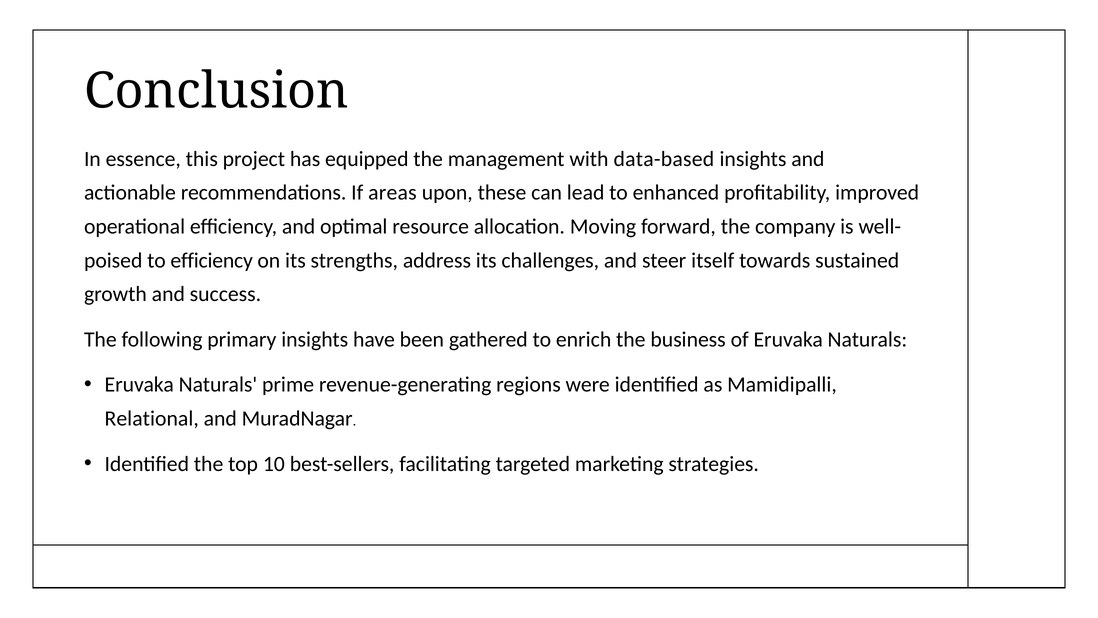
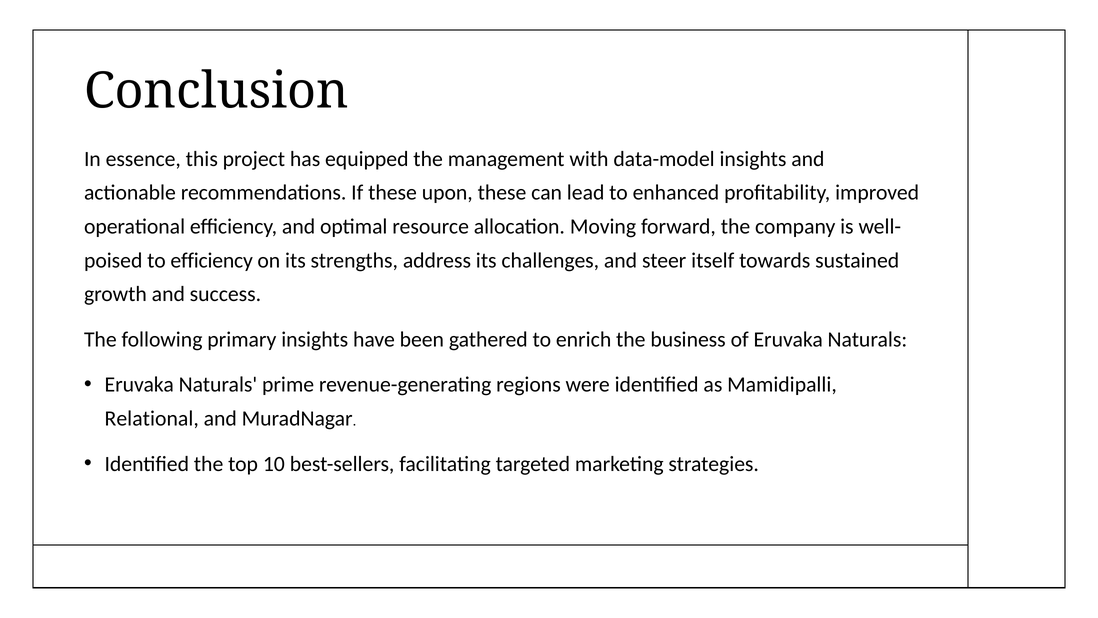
data-based: data-based -> data-model
If areas: areas -> these
